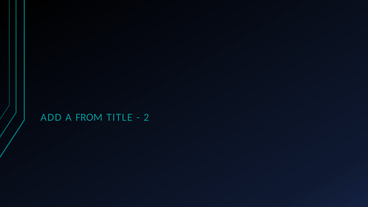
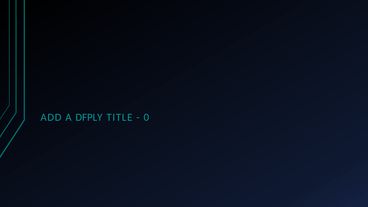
FROM: FROM -> DFPLY
2: 2 -> 0
